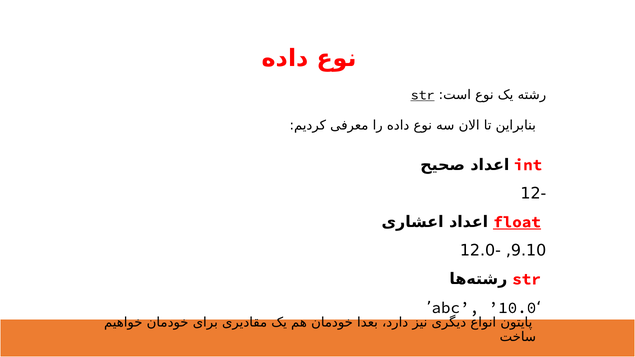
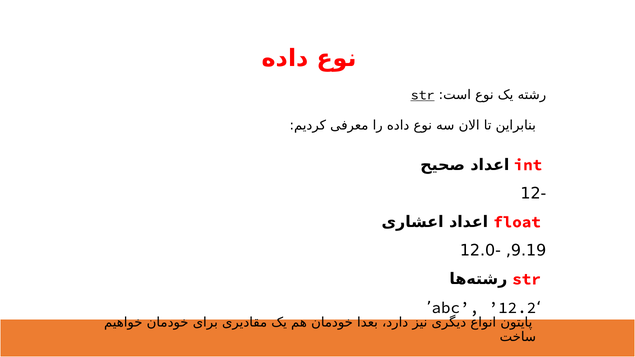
float underline: present -> none
9.10: 9.10 -> 9.19
’10.0: ’10.0 -> ’12.2
